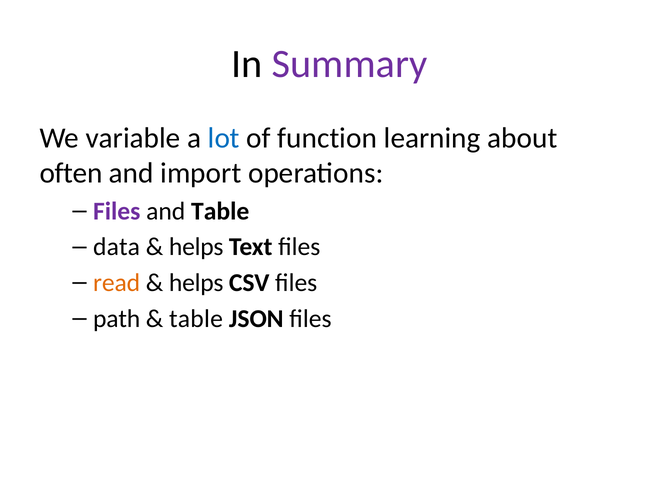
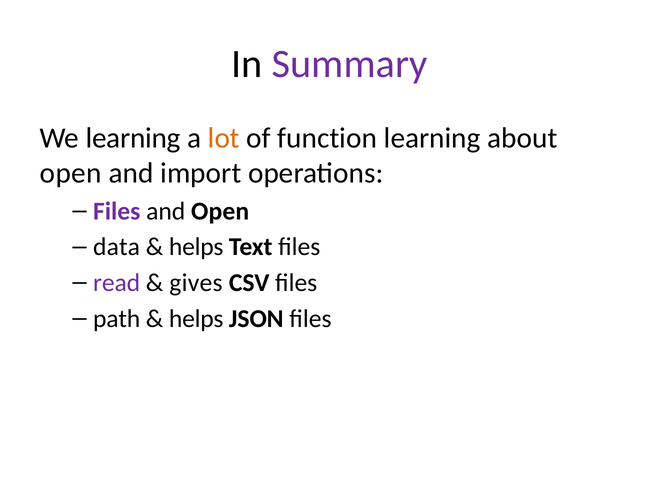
We variable: variable -> learning
lot colour: blue -> orange
often at (71, 173): often -> open
and Table: Table -> Open
read colour: orange -> purple
helps at (196, 283): helps -> gives
table at (196, 319): table -> helps
